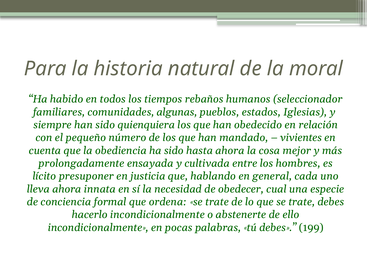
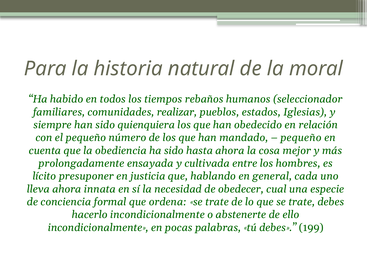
algunas: algunas -> realizar
vivientes at (301, 138): vivientes -> pequeño
